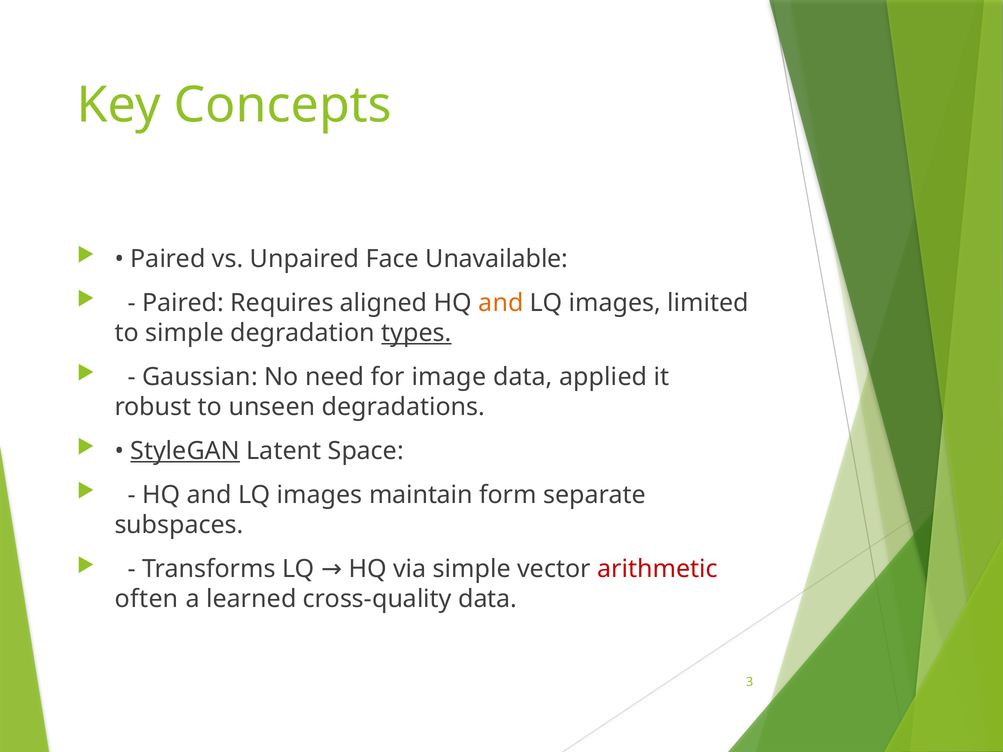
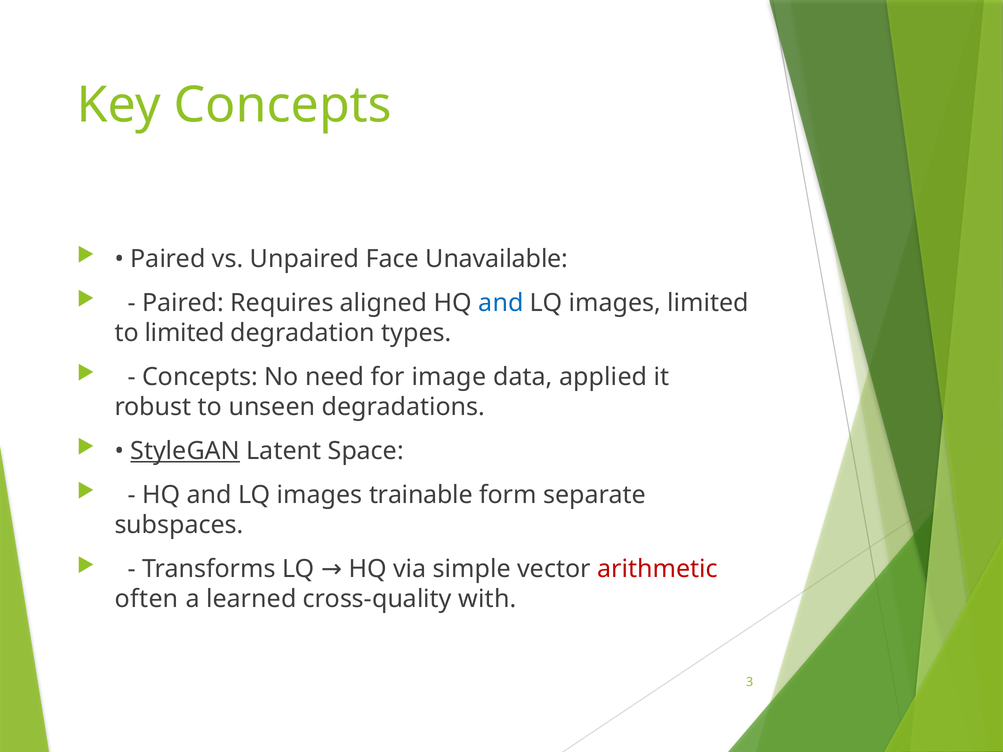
and at (501, 303) colour: orange -> blue
to simple: simple -> limited
types underline: present -> none
Gaussian at (200, 377): Gaussian -> Concepts
maintain: maintain -> trainable
cross-quality data: data -> with
